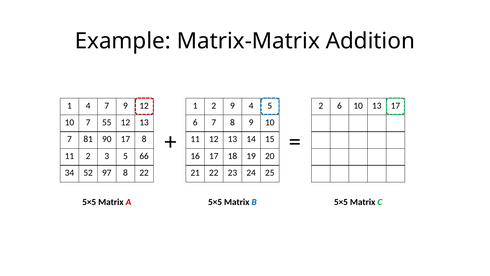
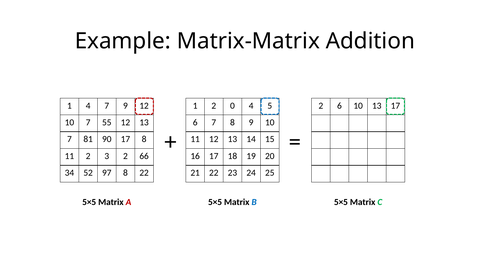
2 9: 9 -> 0
3 5: 5 -> 2
